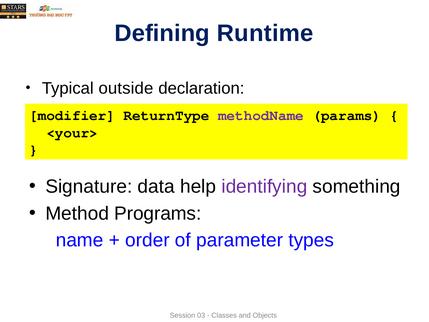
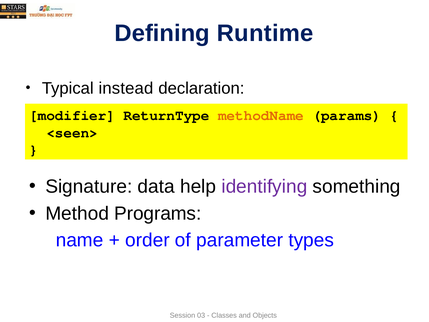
outside: outside -> instead
methodName colour: purple -> orange
<your>: <your> -> <seen>
